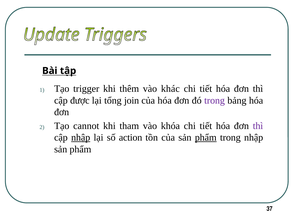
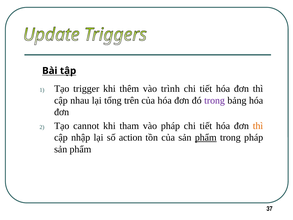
khác: khác -> trình
được: được -> nhau
join: join -> trên
vào khóa: khóa -> pháp
thì at (258, 126) colour: purple -> orange
nhập at (81, 137) underline: present -> none
trong nhập: nhập -> pháp
